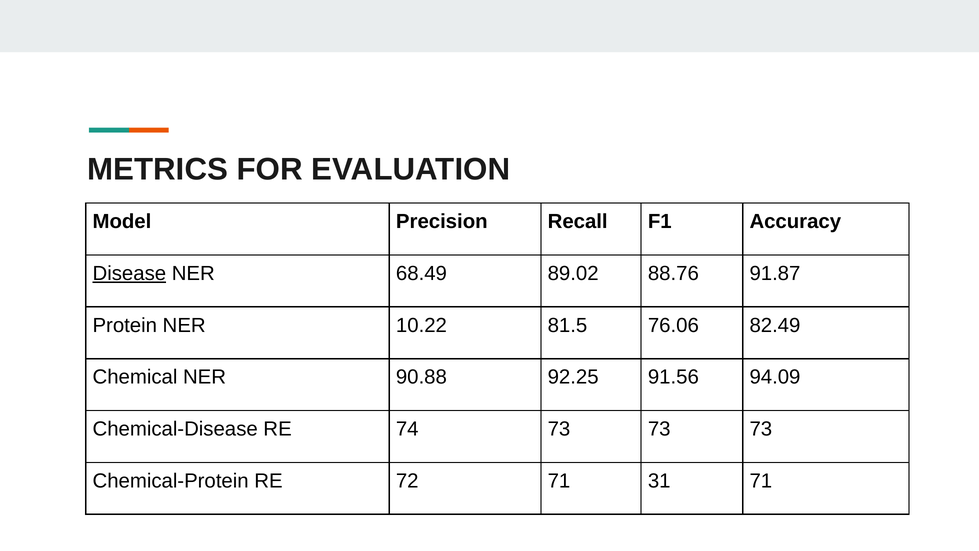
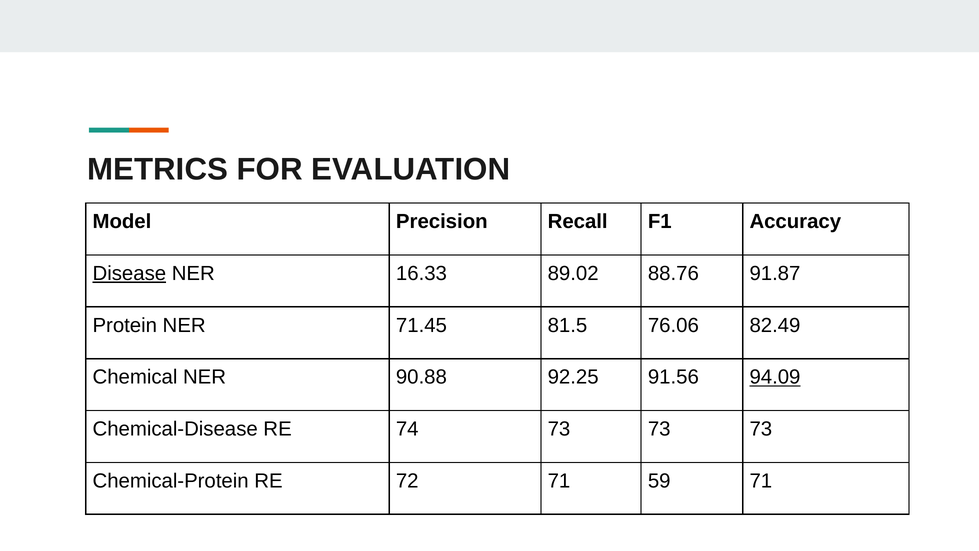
68.49: 68.49 -> 16.33
10.22: 10.22 -> 71.45
94.09 underline: none -> present
31: 31 -> 59
